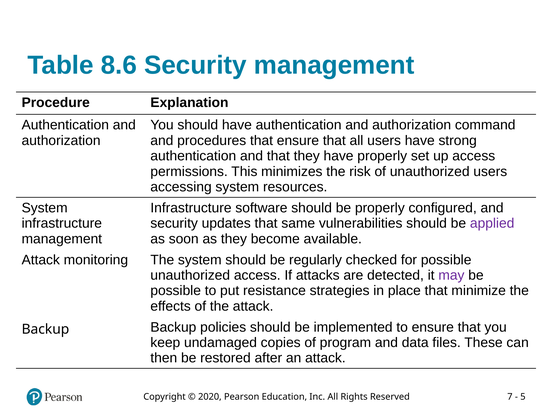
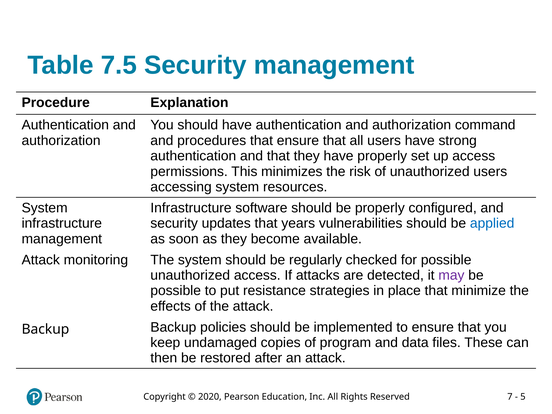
8.6: 8.6 -> 7.5
same: same -> years
applied colour: purple -> blue
